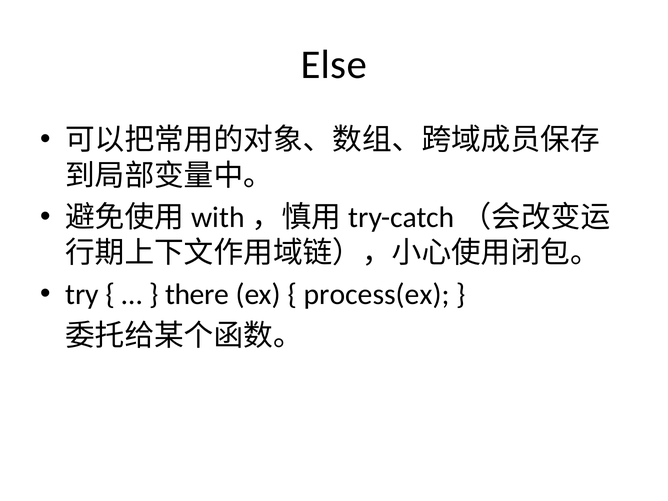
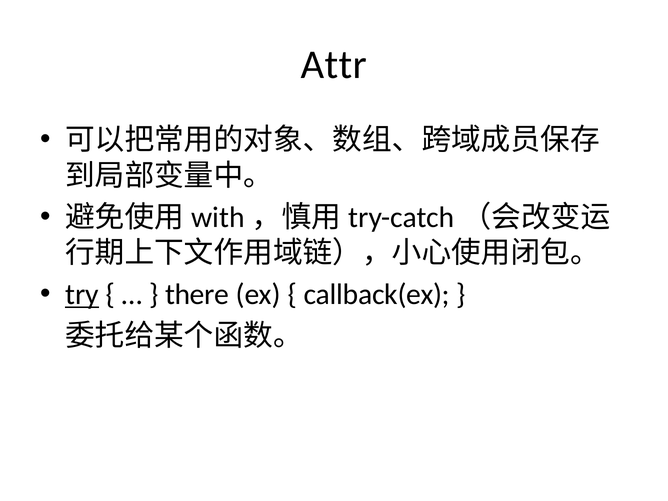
Else: Else -> Attr
try underline: none -> present
process(ex: process(ex -> callback(ex
